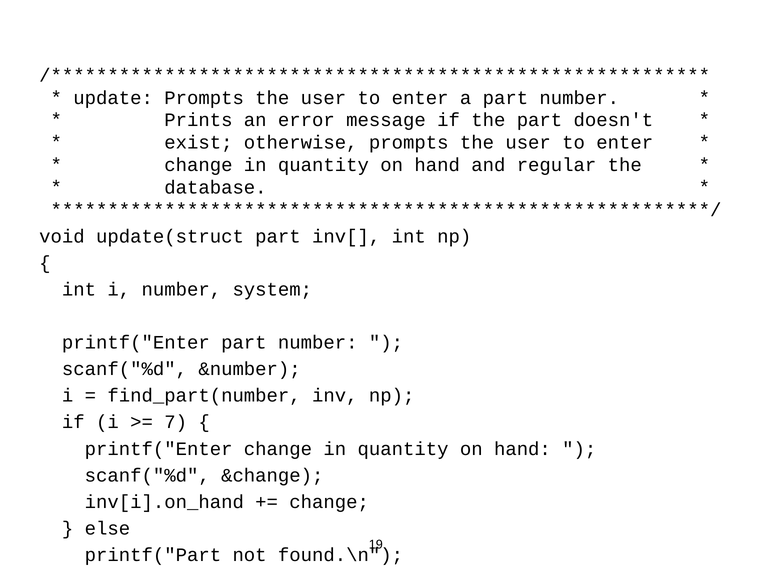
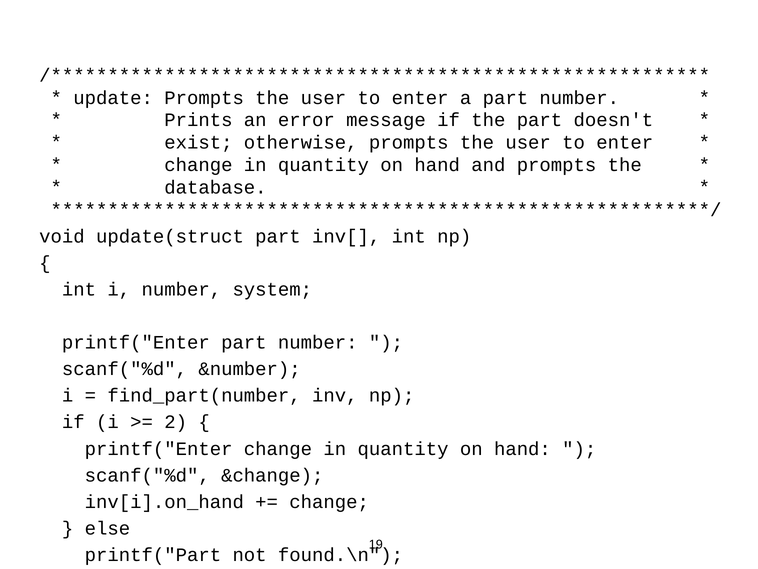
and regular: regular -> prompts
7: 7 -> 2
